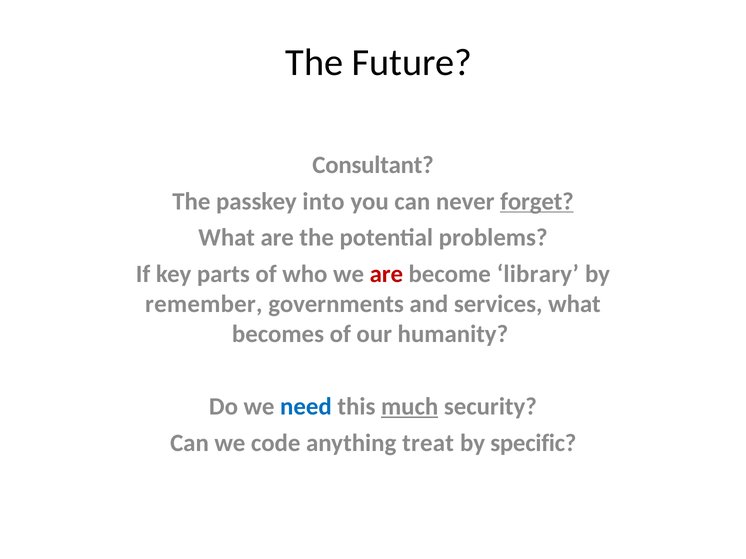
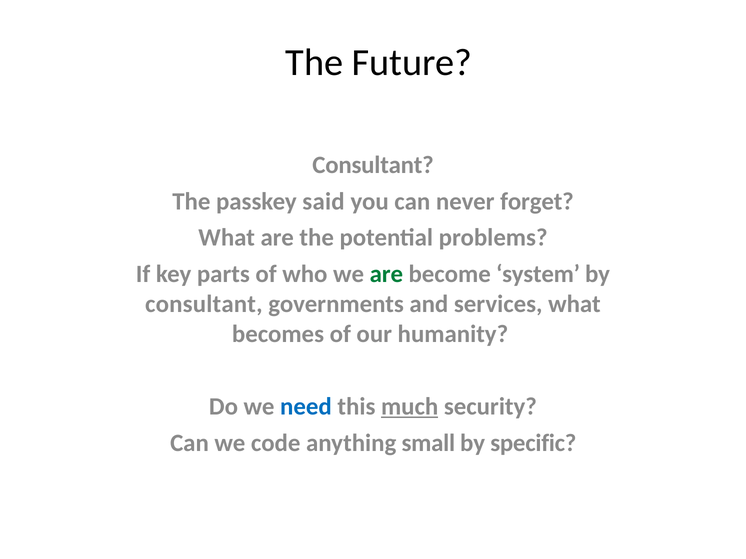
into: into -> said
forget underline: present -> none
are at (386, 274) colour: red -> green
library: library -> system
remember at (204, 304): remember -> consultant
treat: treat -> small
